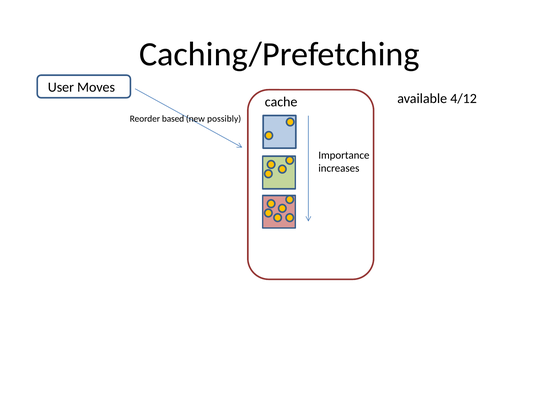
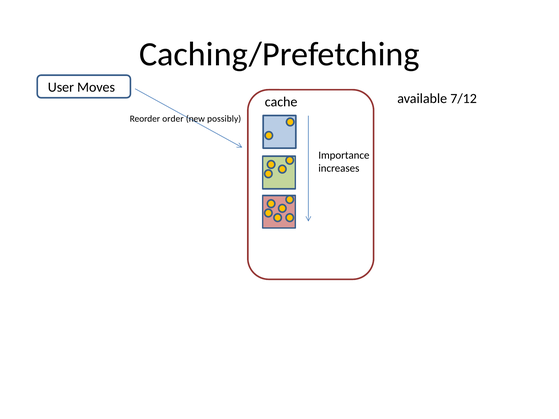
4/12: 4/12 -> 7/12
based: based -> order
